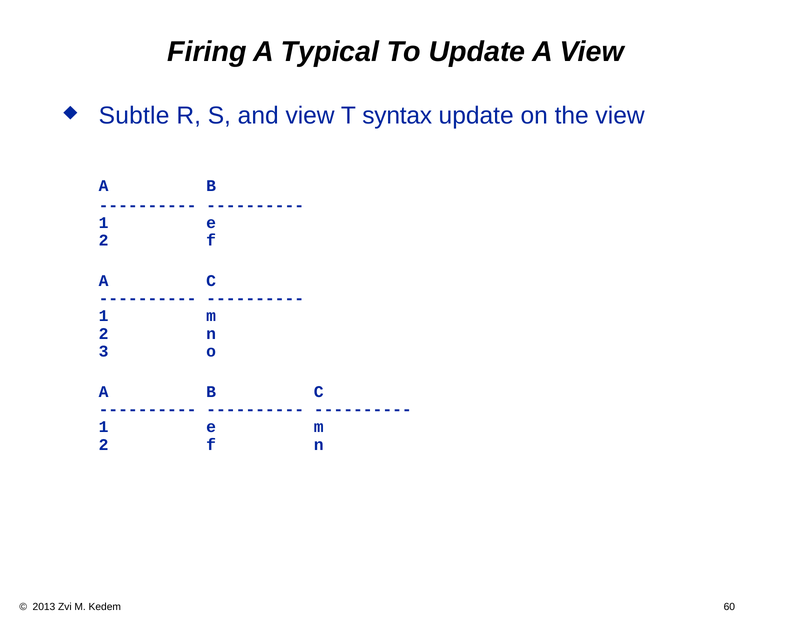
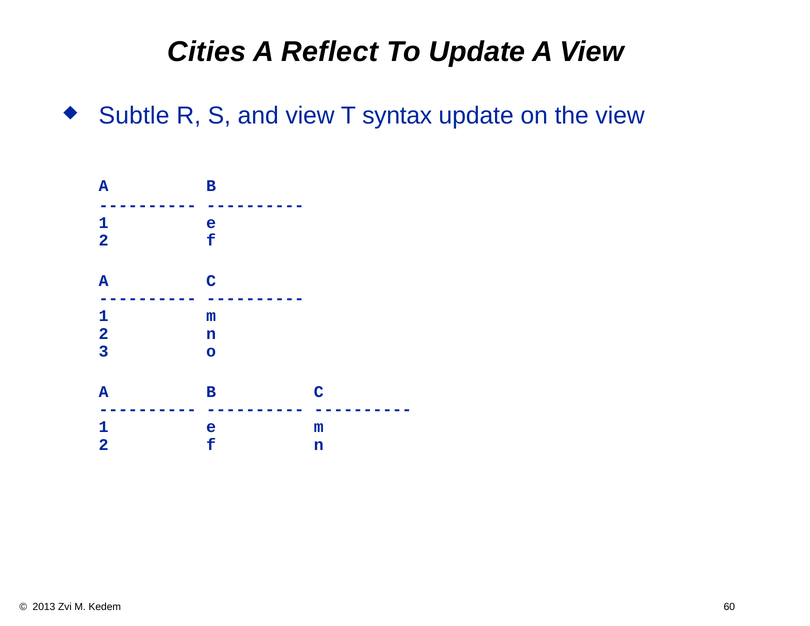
Firing: Firing -> Cities
Typical: Typical -> Reflect
